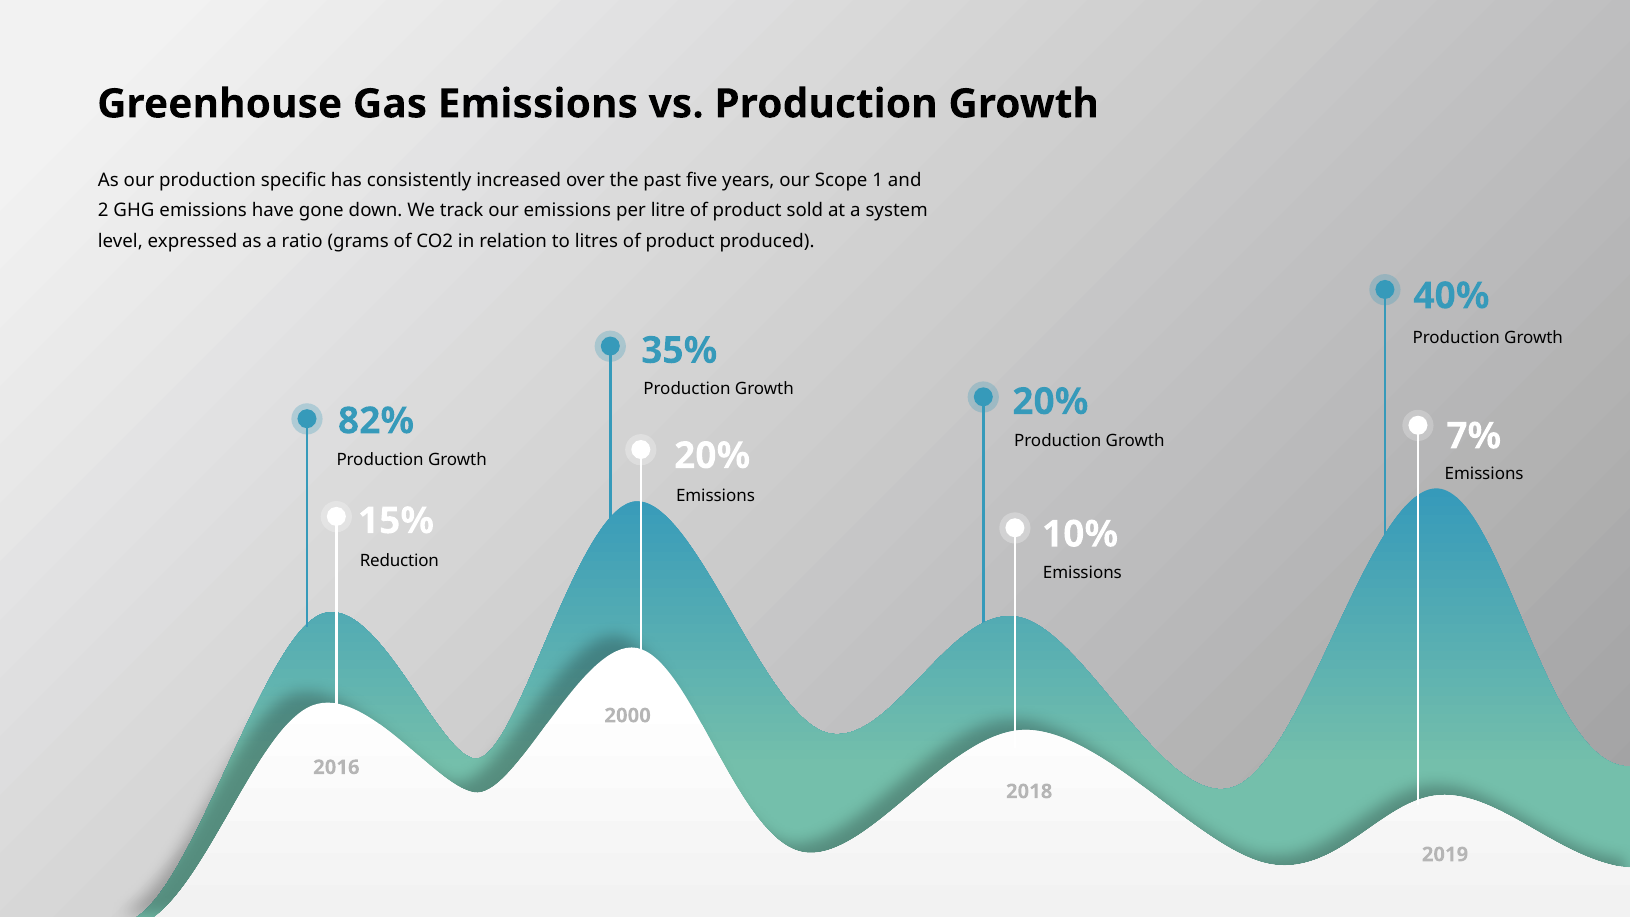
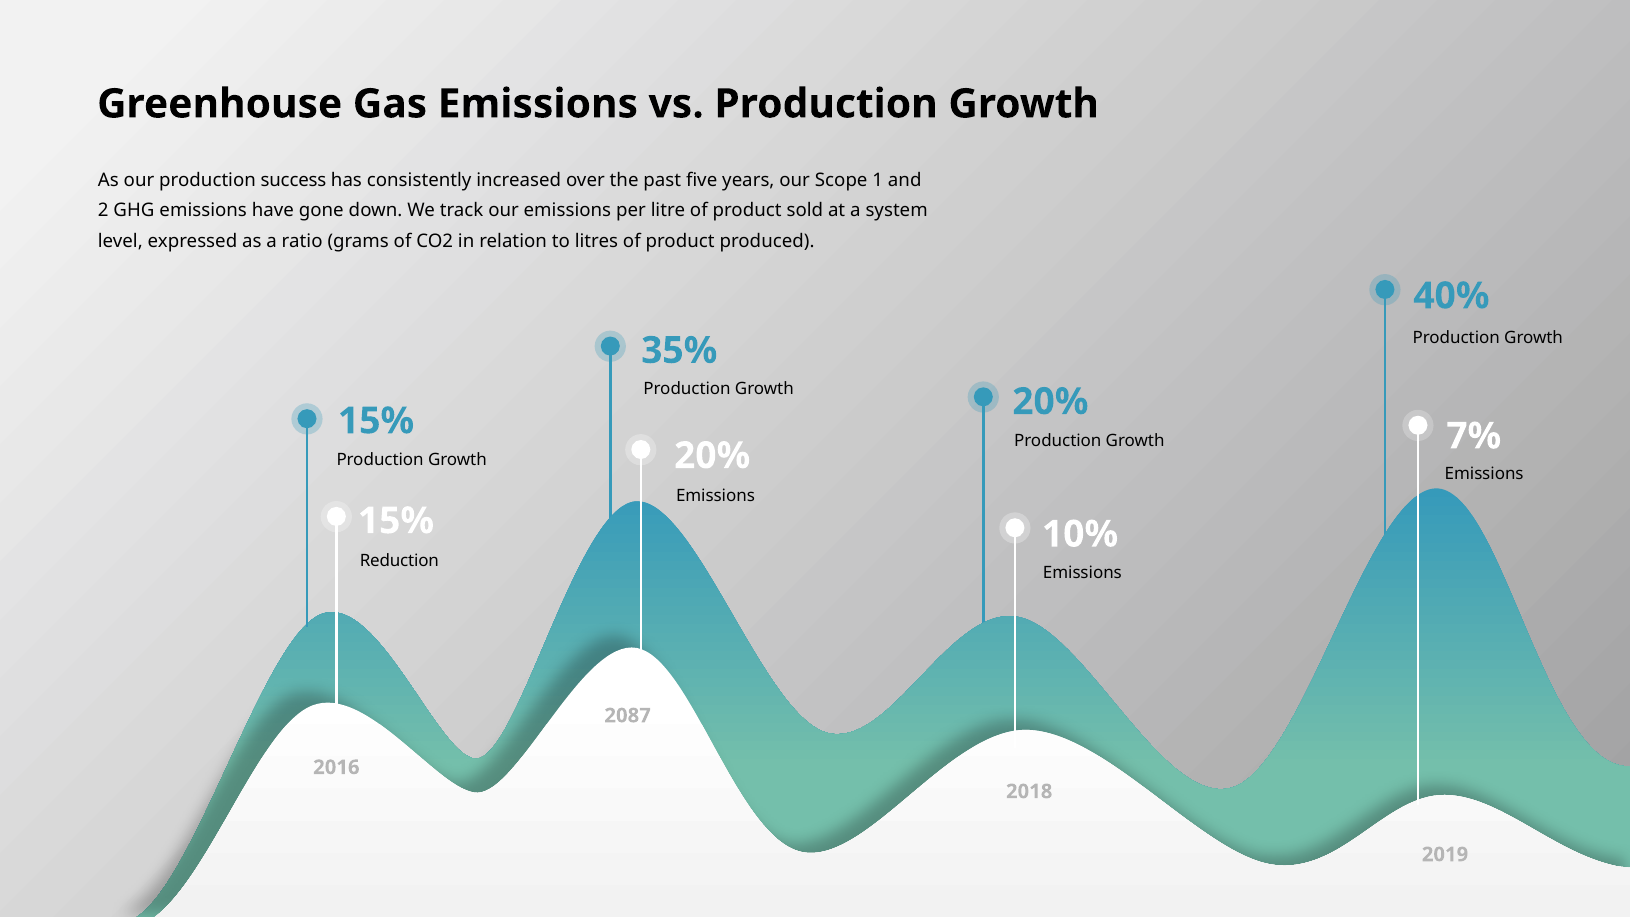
specific: specific -> success
82% at (376, 421): 82% -> 15%
2000: 2000 -> 2087
